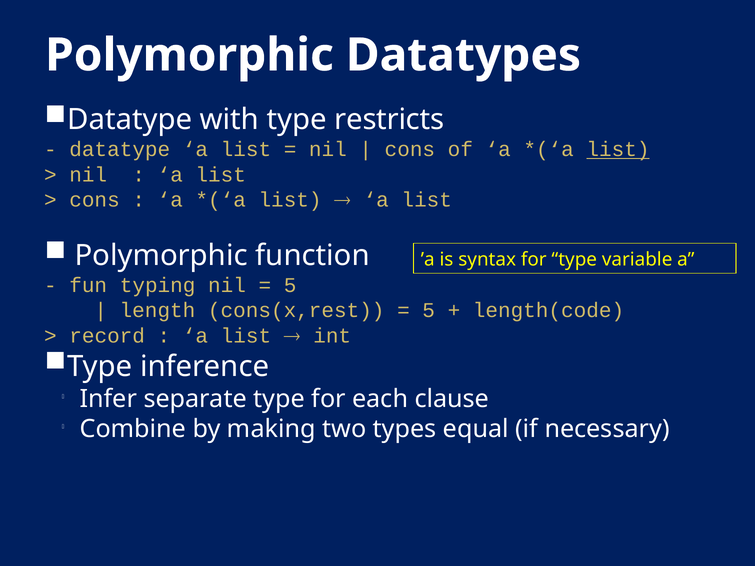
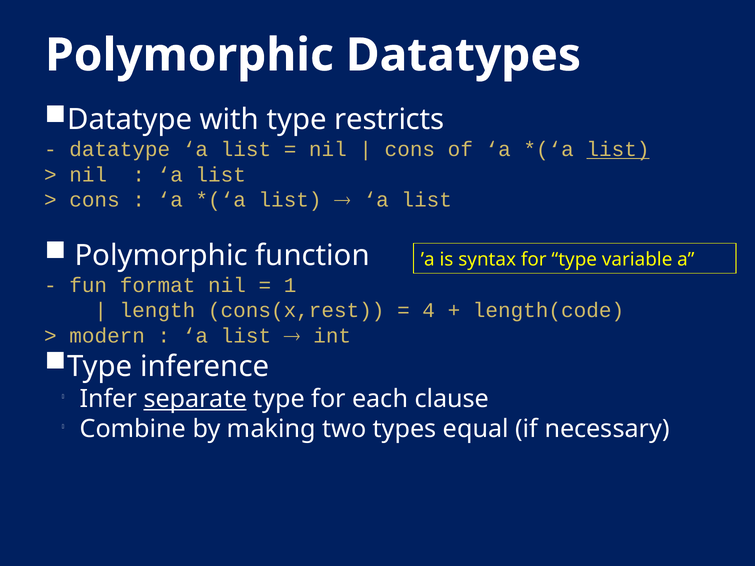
typing: typing -> format
5 at (290, 285): 5 -> 1
5 at (429, 311): 5 -> 4
record: record -> modern
separate underline: none -> present
